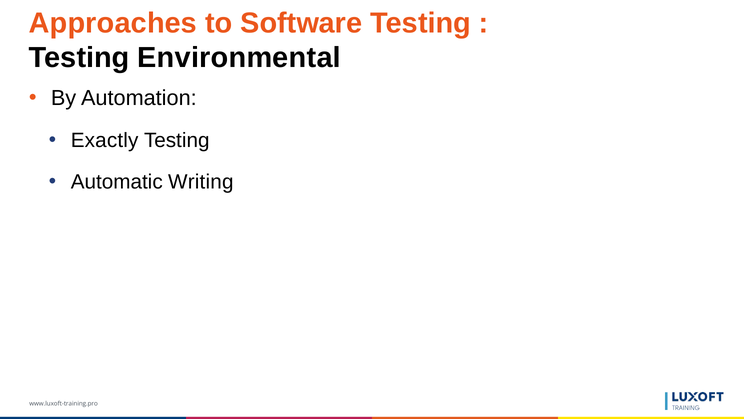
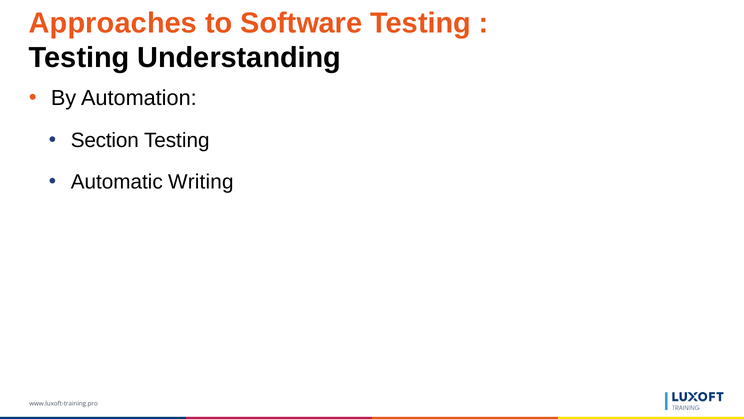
Environmental: Environmental -> Understanding
Exactly: Exactly -> Section
